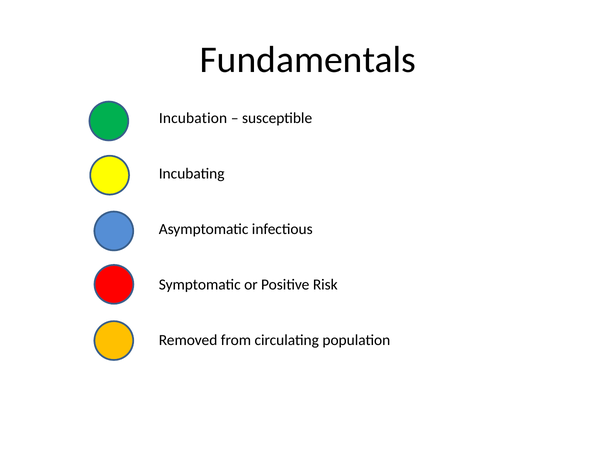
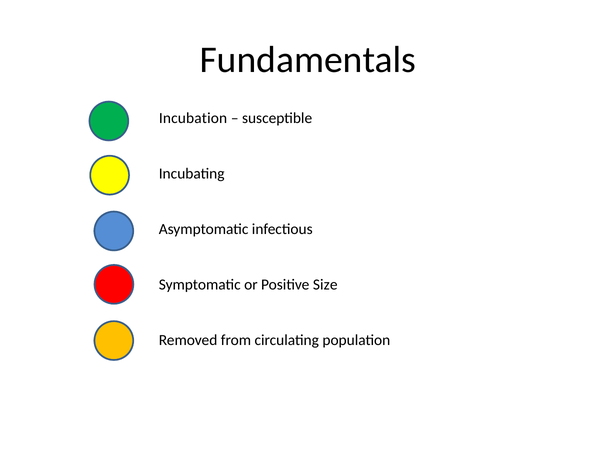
Risk: Risk -> Size
